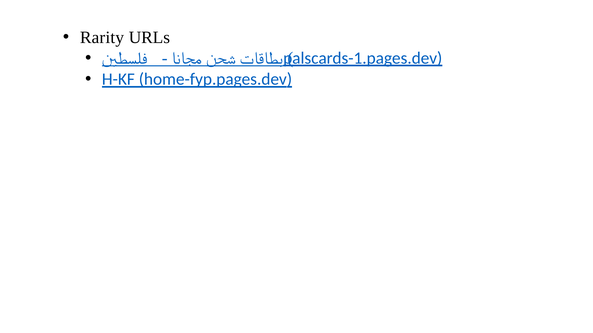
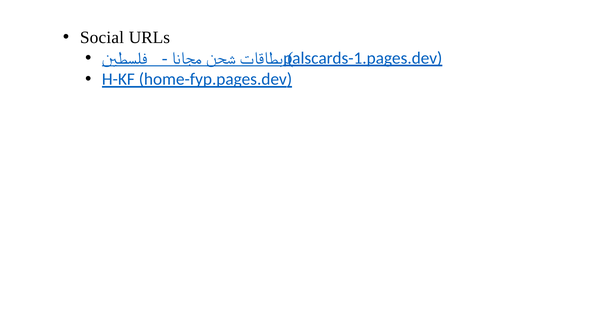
Rarity: Rarity -> Social
